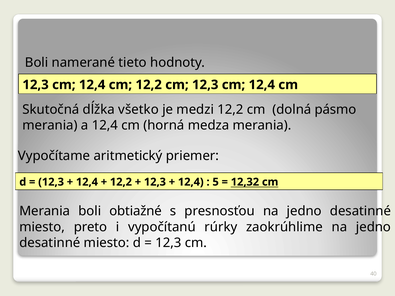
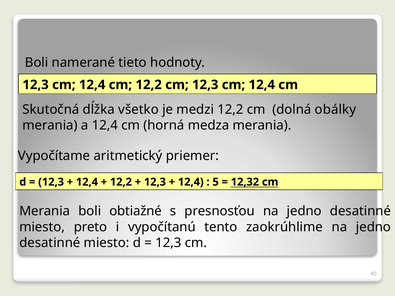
pásmo: pásmo -> obálky
rúrky: rúrky -> tento
